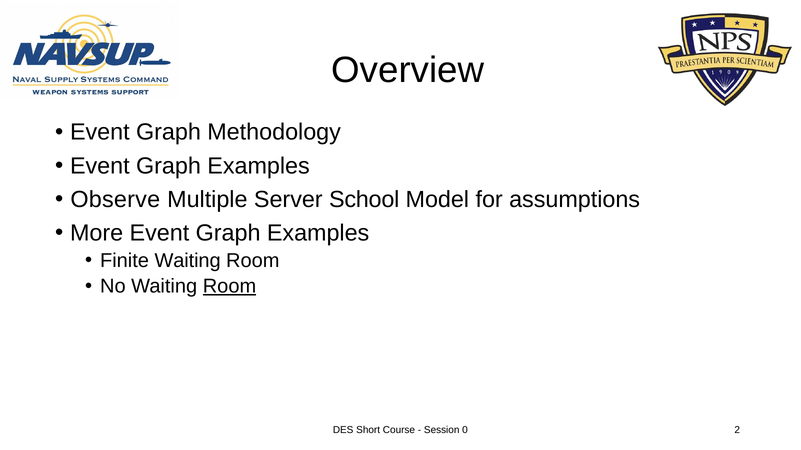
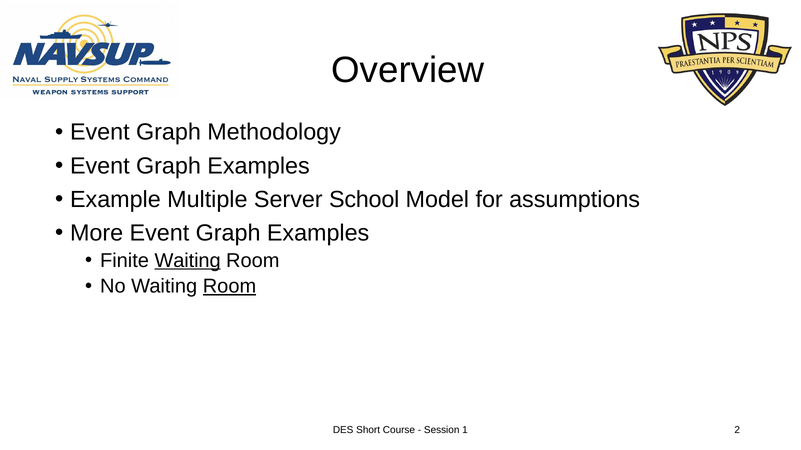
Observe: Observe -> Example
Waiting at (188, 261) underline: none -> present
0: 0 -> 1
